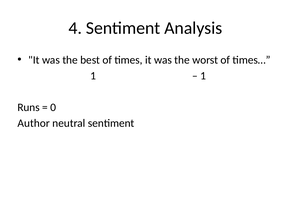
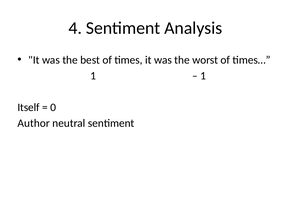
Runs: Runs -> Itself
